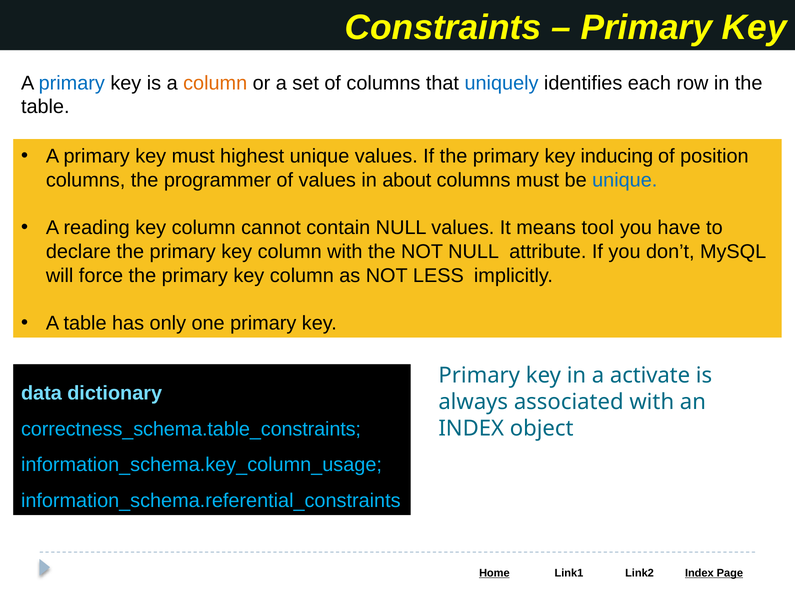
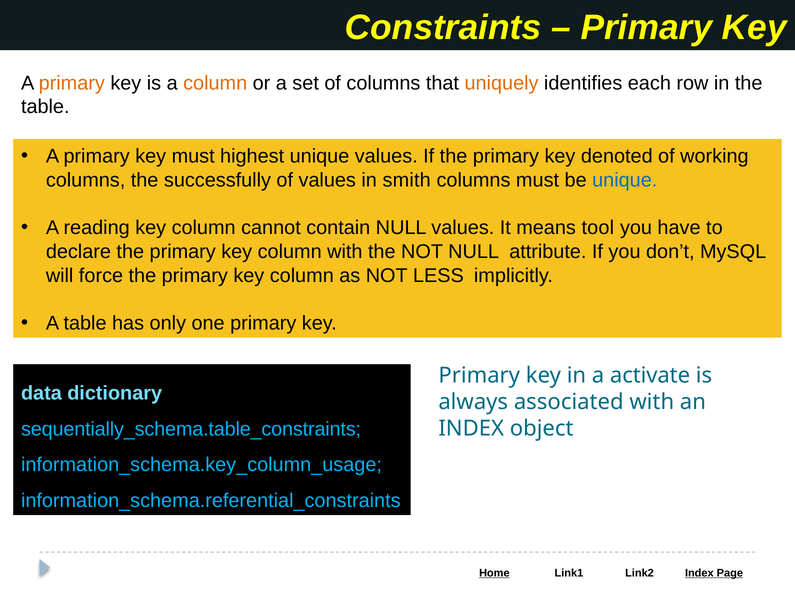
primary at (72, 83) colour: blue -> orange
uniquely colour: blue -> orange
inducing: inducing -> denoted
position: position -> working
programmer: programmer -> successfully
about: about -> smith
correctness_schema.table_constraints: correctness_schema.table_constraints -> sequentially_schema.table_constraints
